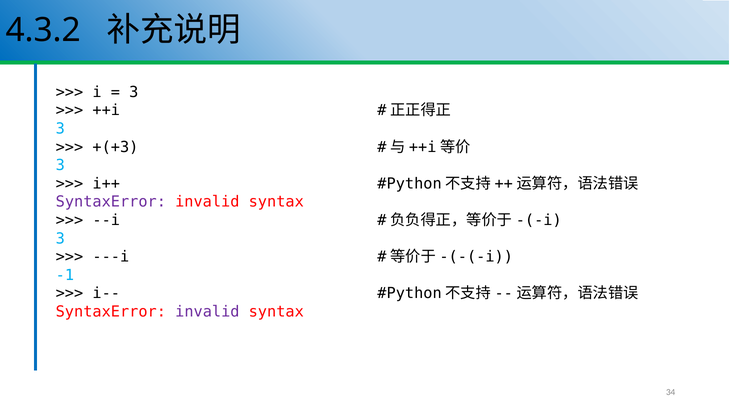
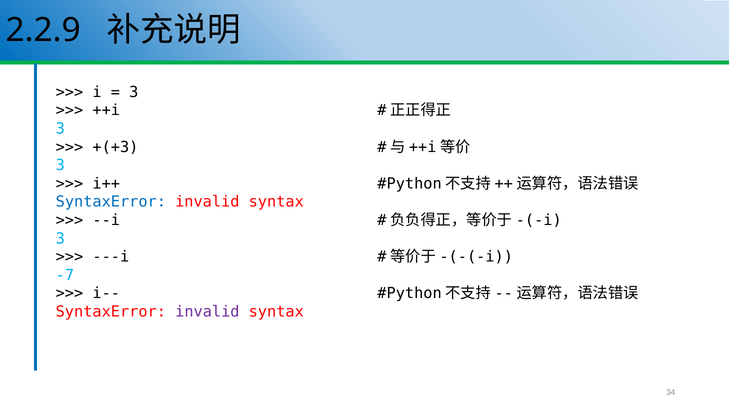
4.3.2: 4.3.2 -> 2.2.9
SyntaxError at (111, 202) colour: purple -> blue
-1: -1 -> -7
